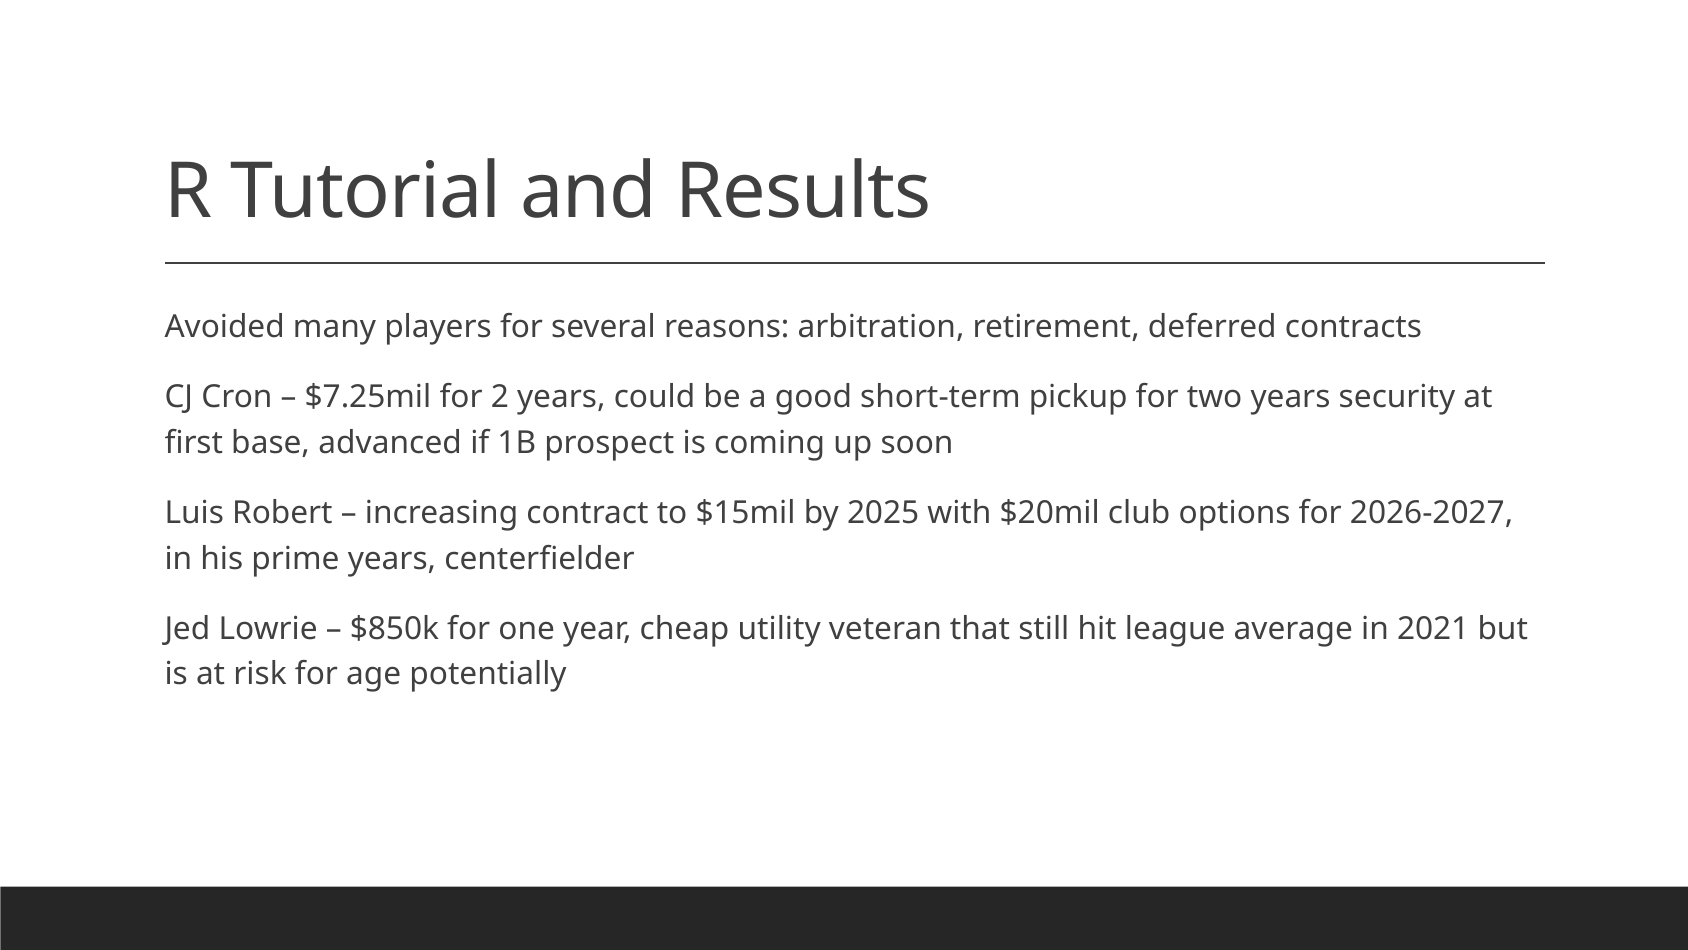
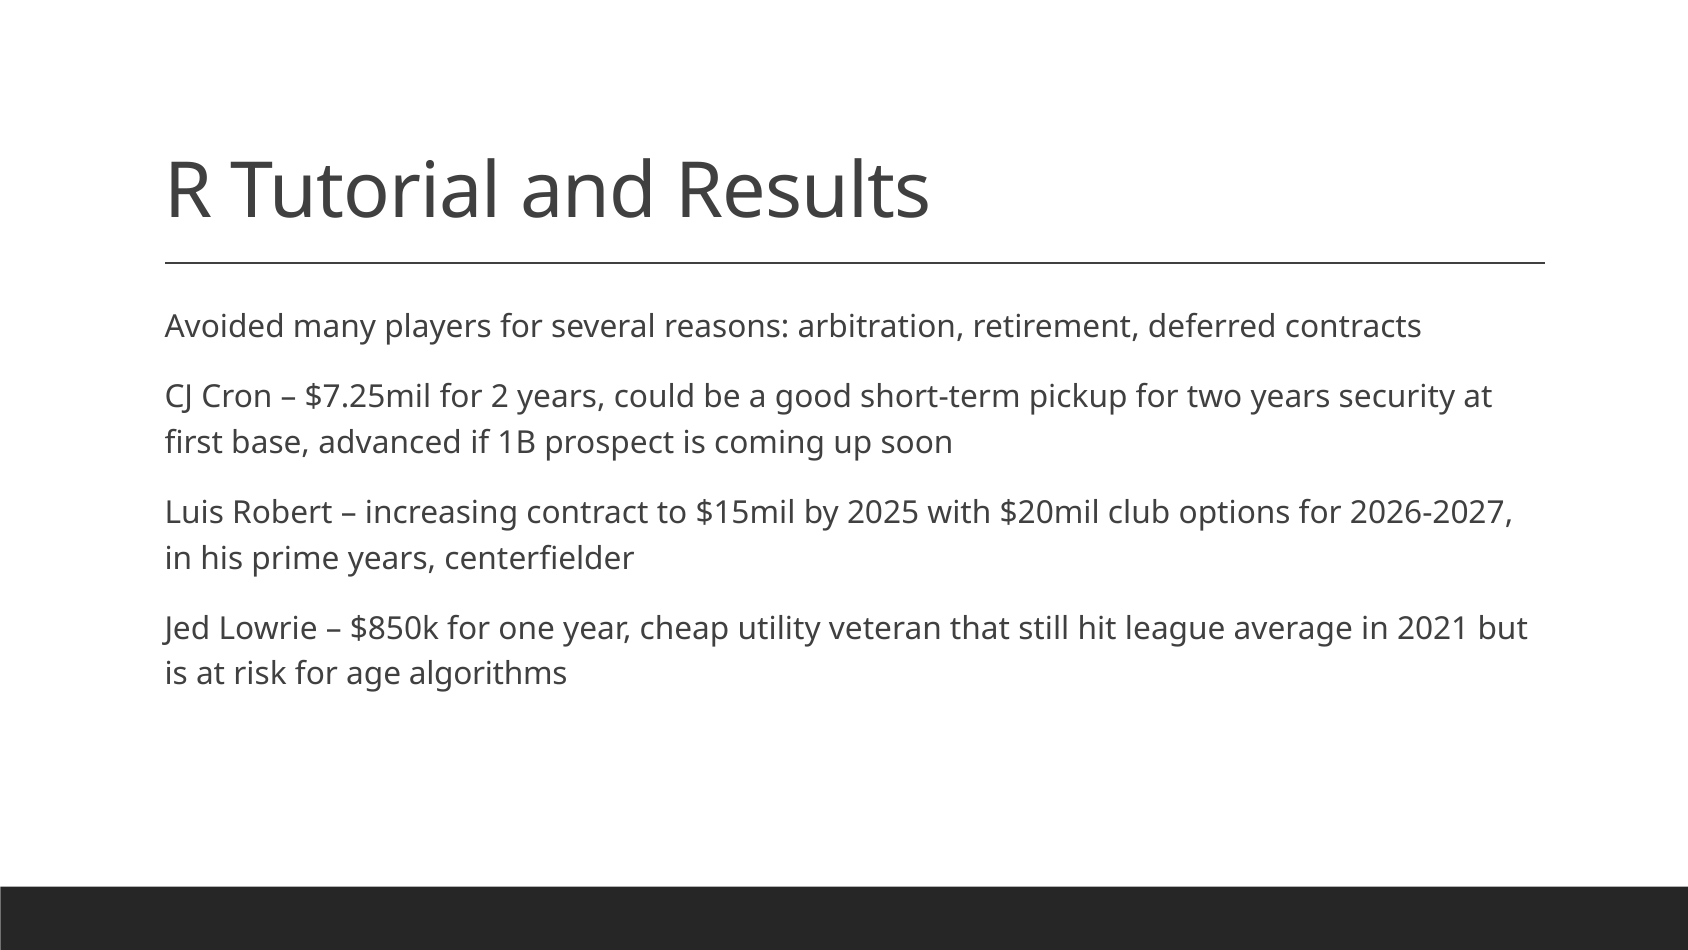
potentially: potentially -> algorithms
